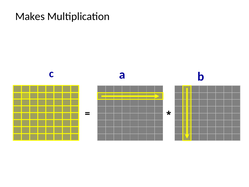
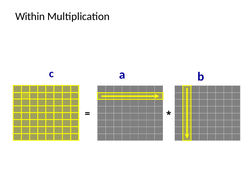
Makes: Makes -> Within
